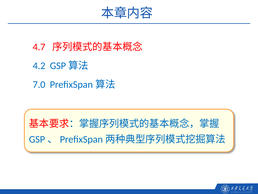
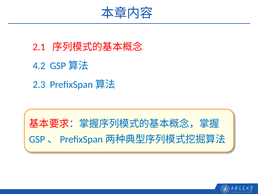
4.7: 4.7 -> 2.1
7.0: 7.0 -> 2.3
